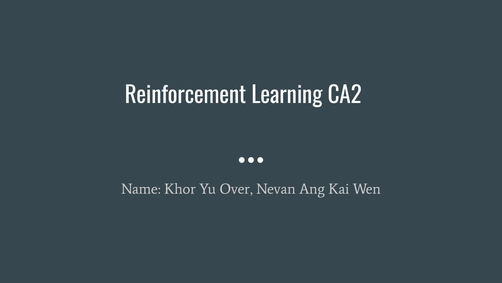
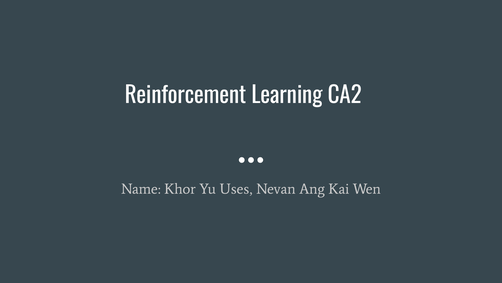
Over: Over -> Uses
